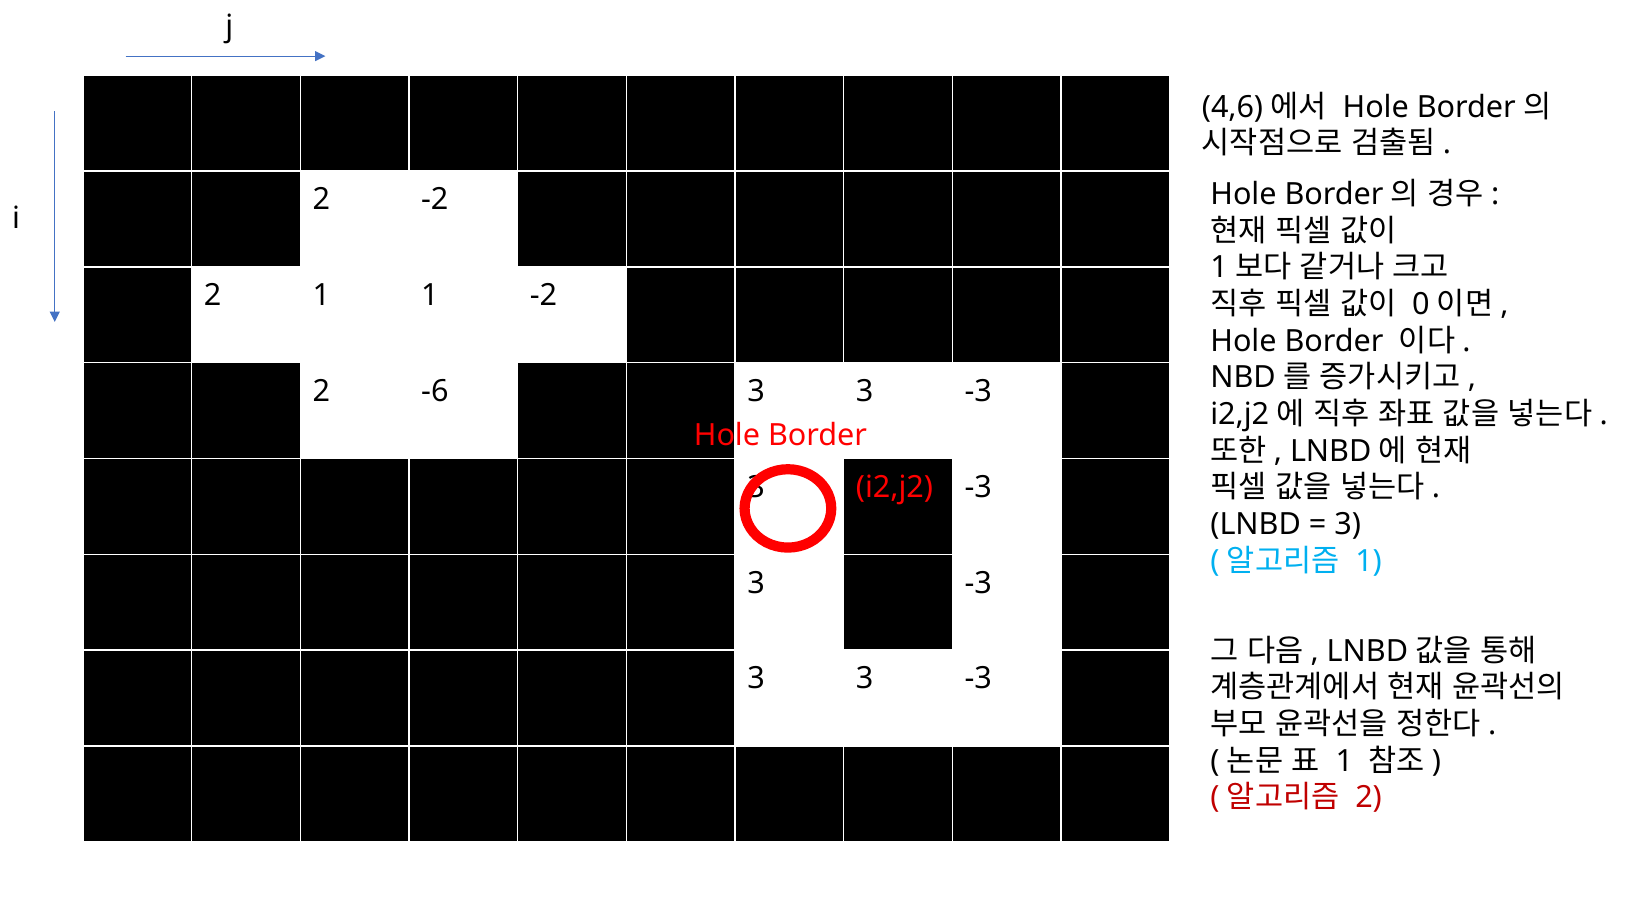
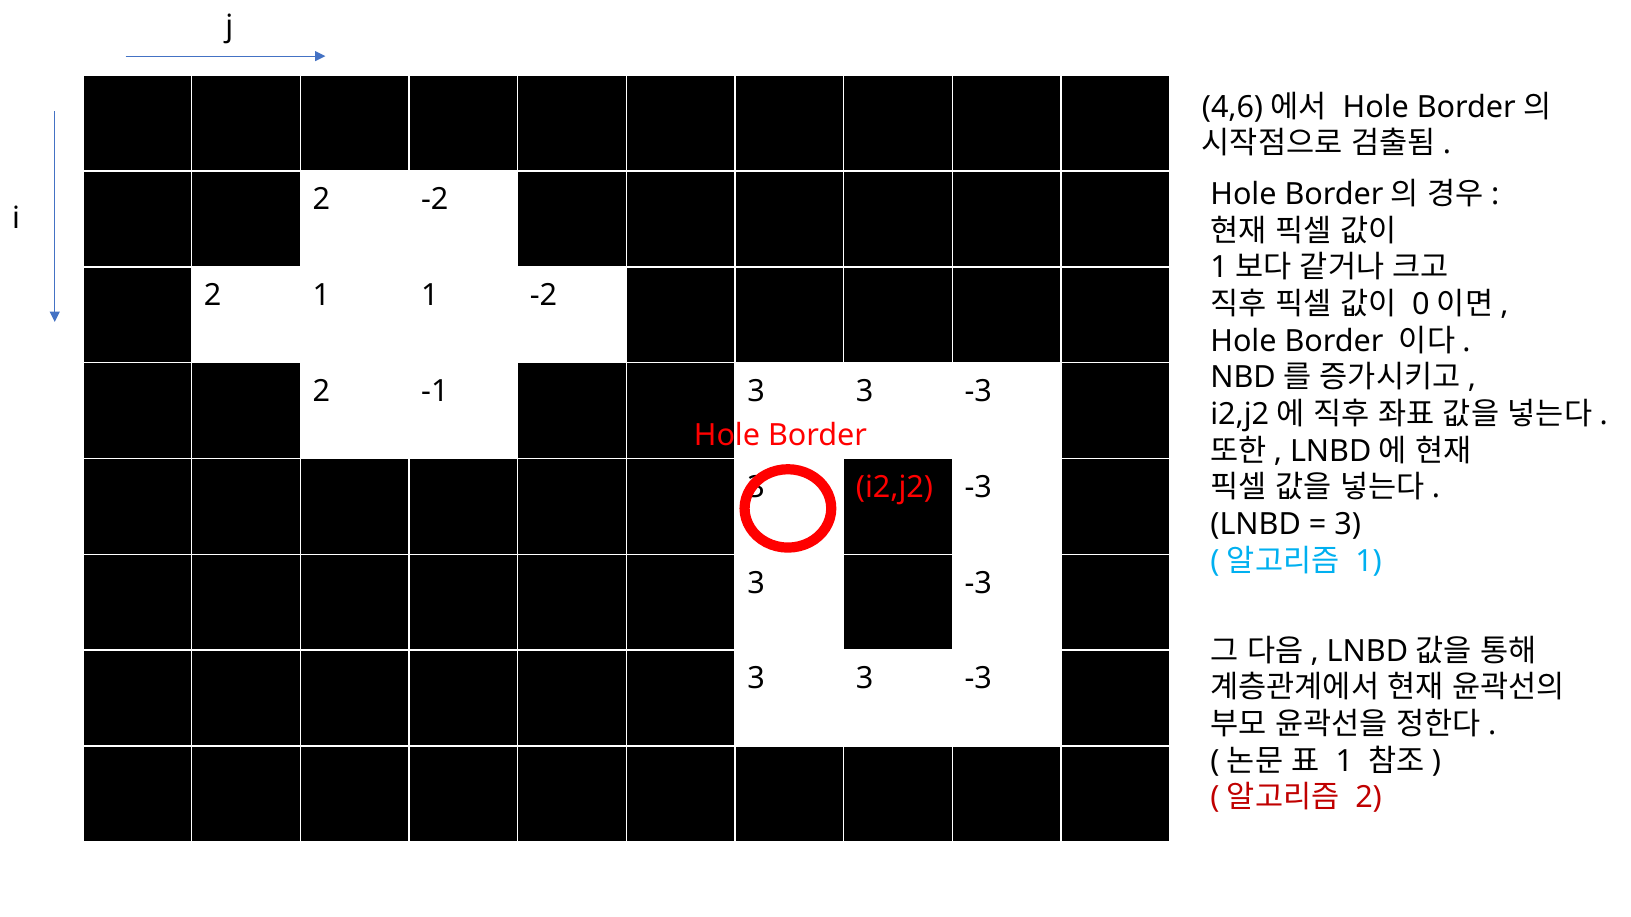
-6: -6 -> -1
